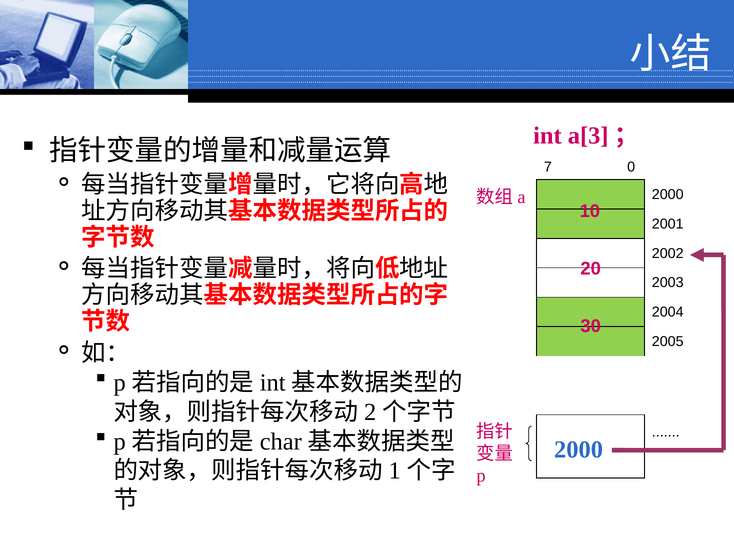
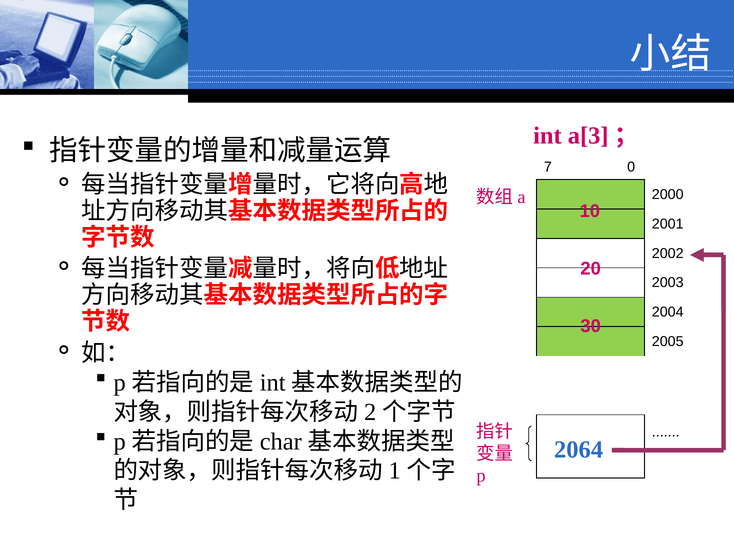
2000 at (579, 449): 2000 -> 2064
